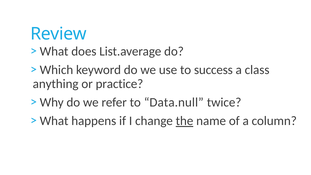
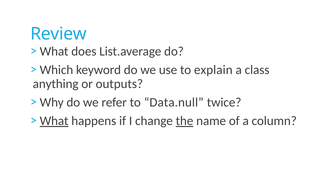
success: success -> explain
practice: practice -> outputs
What at (54, 121) underline: none -> present
